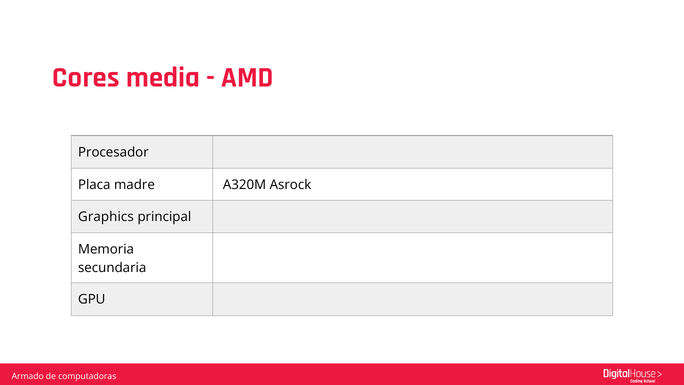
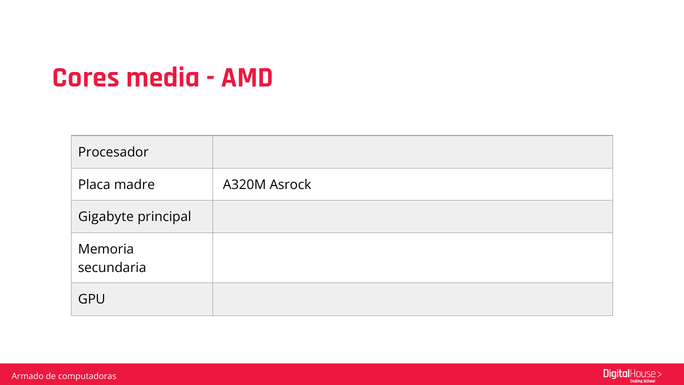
Graphics: Graphics -> Gigabyte
